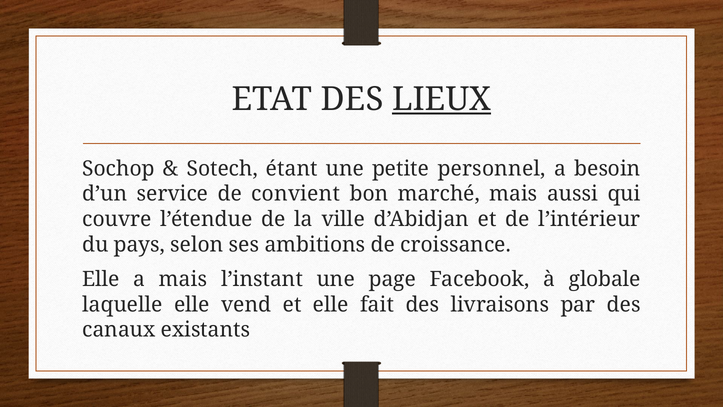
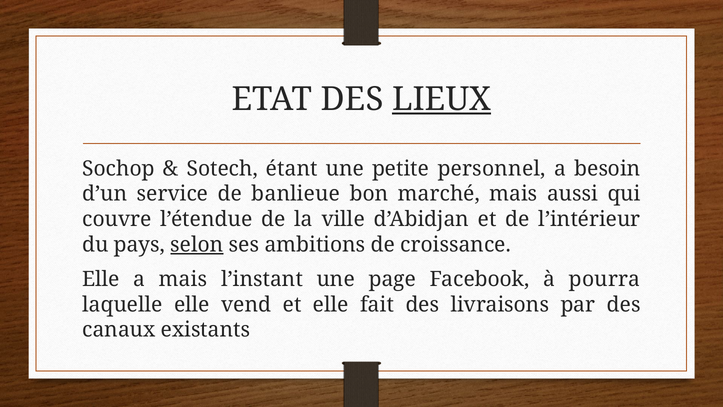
convient: convient -> banlieue
selon underline: none -> present
globale: globale -> pourra
